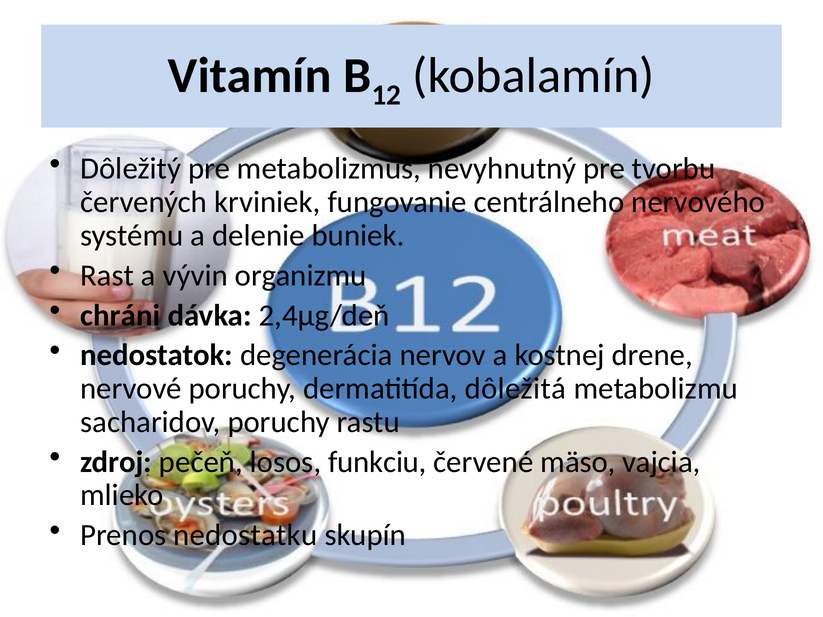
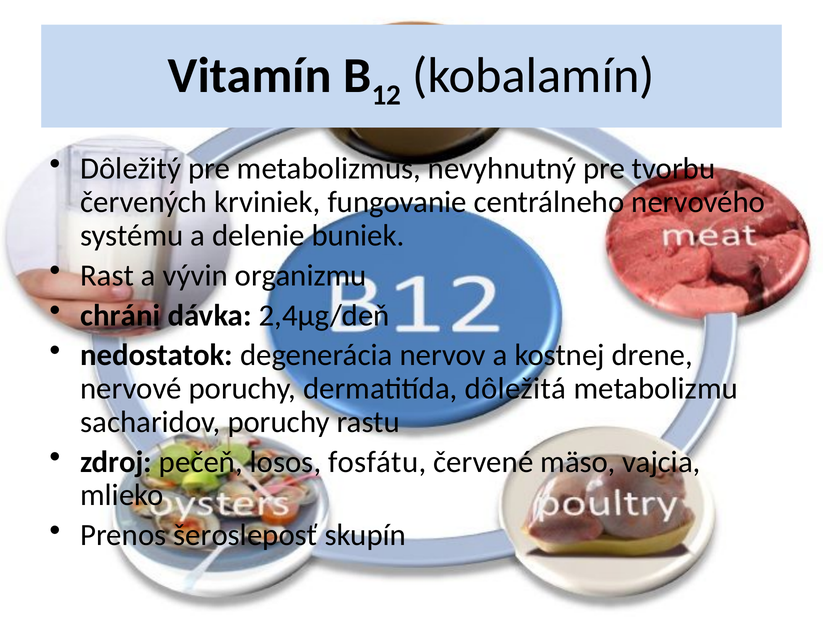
funkciu: funkciu -> fosfátu
nedostatku: nedostatku -> šerosleposť
